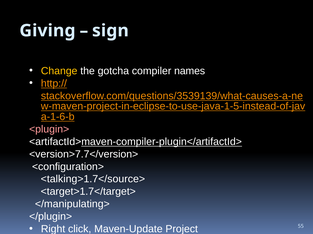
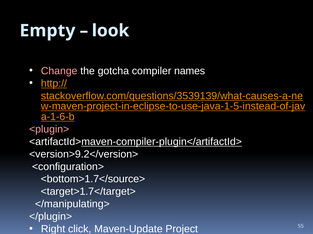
Giving: Giving -> Empty
sign: sign -> look
Change colour: yellow -> pink
<version>7.7</version>: <version>7.7</version> -> <version>9.2</version>
<talking>1.7</source>: <talking>1.7</source> -> <bottom>1.7</source>
